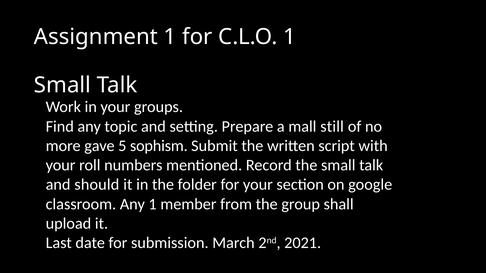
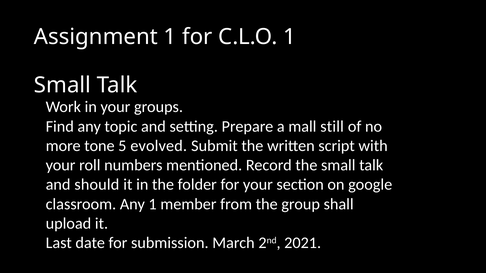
gave: gave -> tone
sophism: sophism -> evolved
